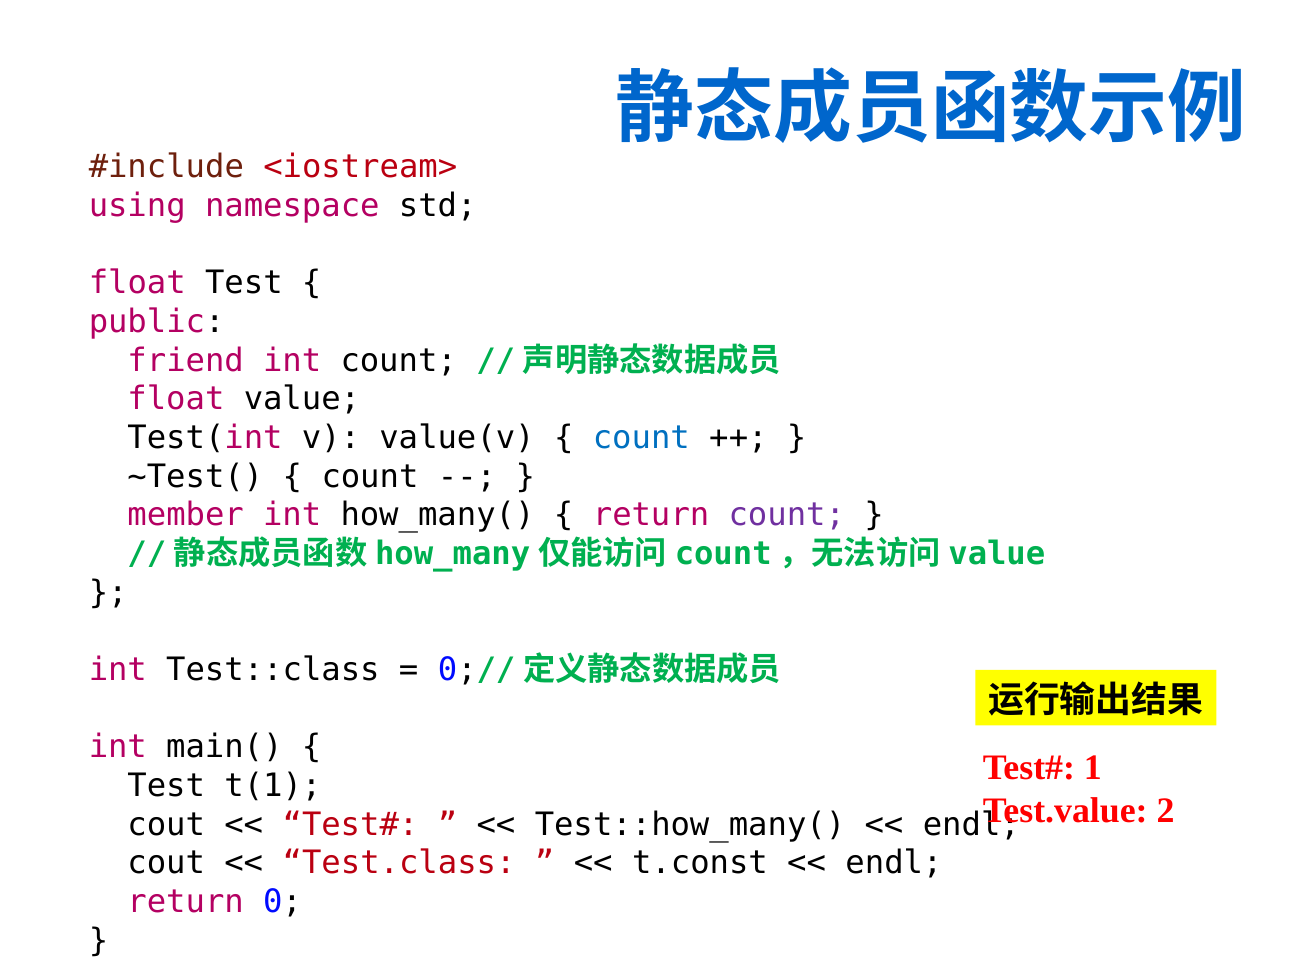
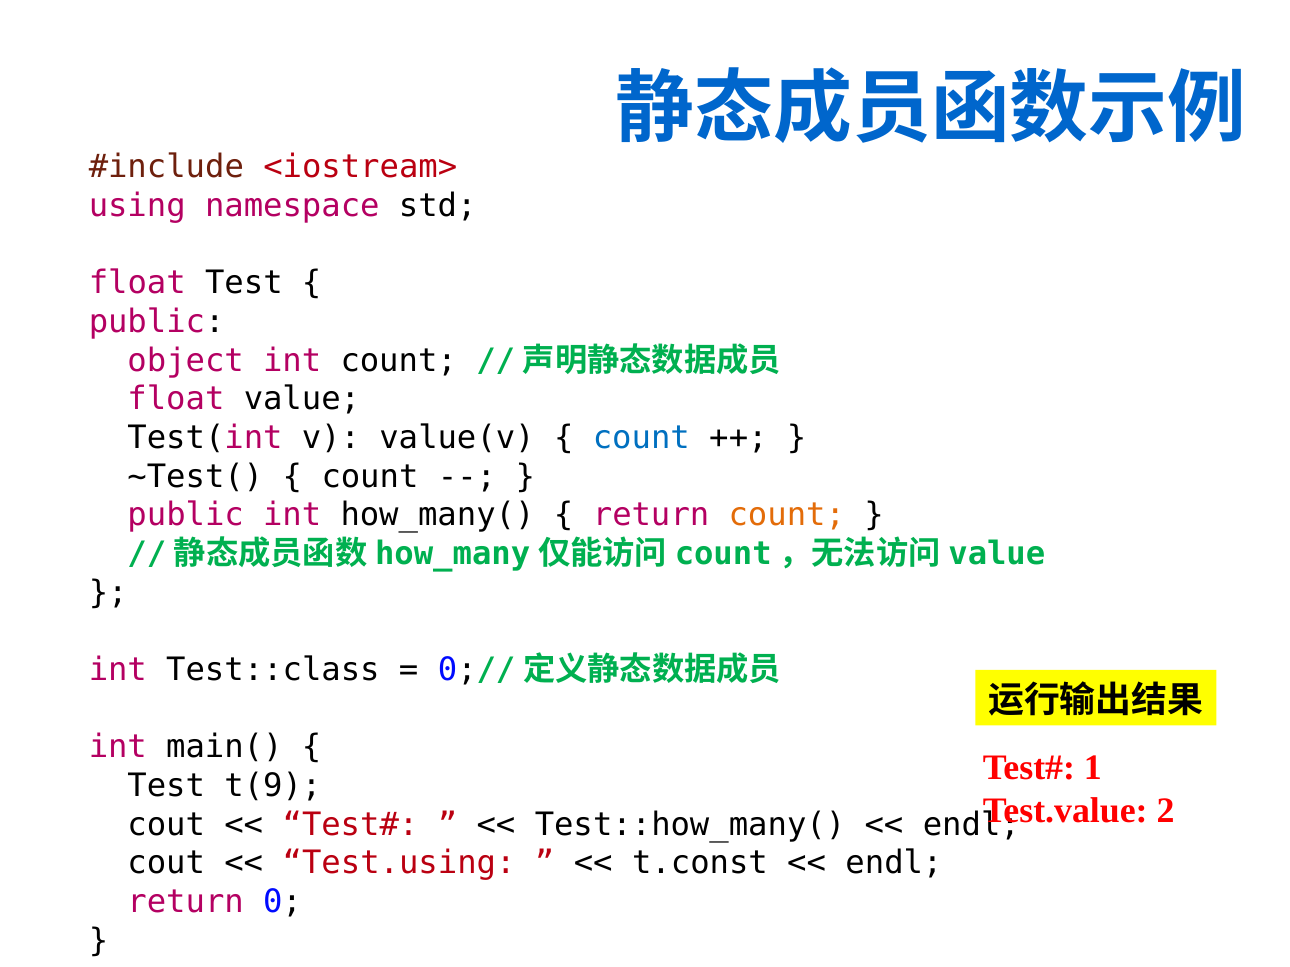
friend: friend -> object
member at (186, 515): member -> public
count at (787, 515) colour: purple -> orange
t(1: t(1 -> t(9
Test.class: Test.class -> Test.using
